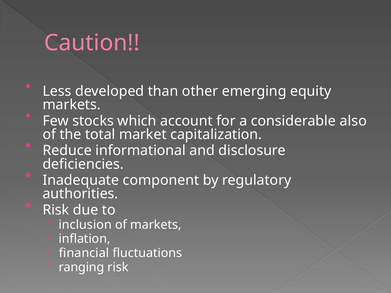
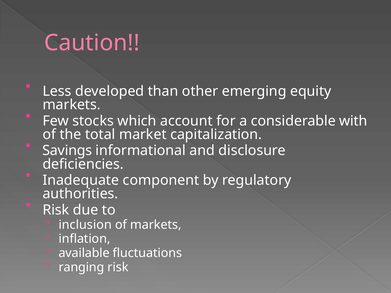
also: also -> with
Reduce: Reduce -> Savings
financial: financial -> available
